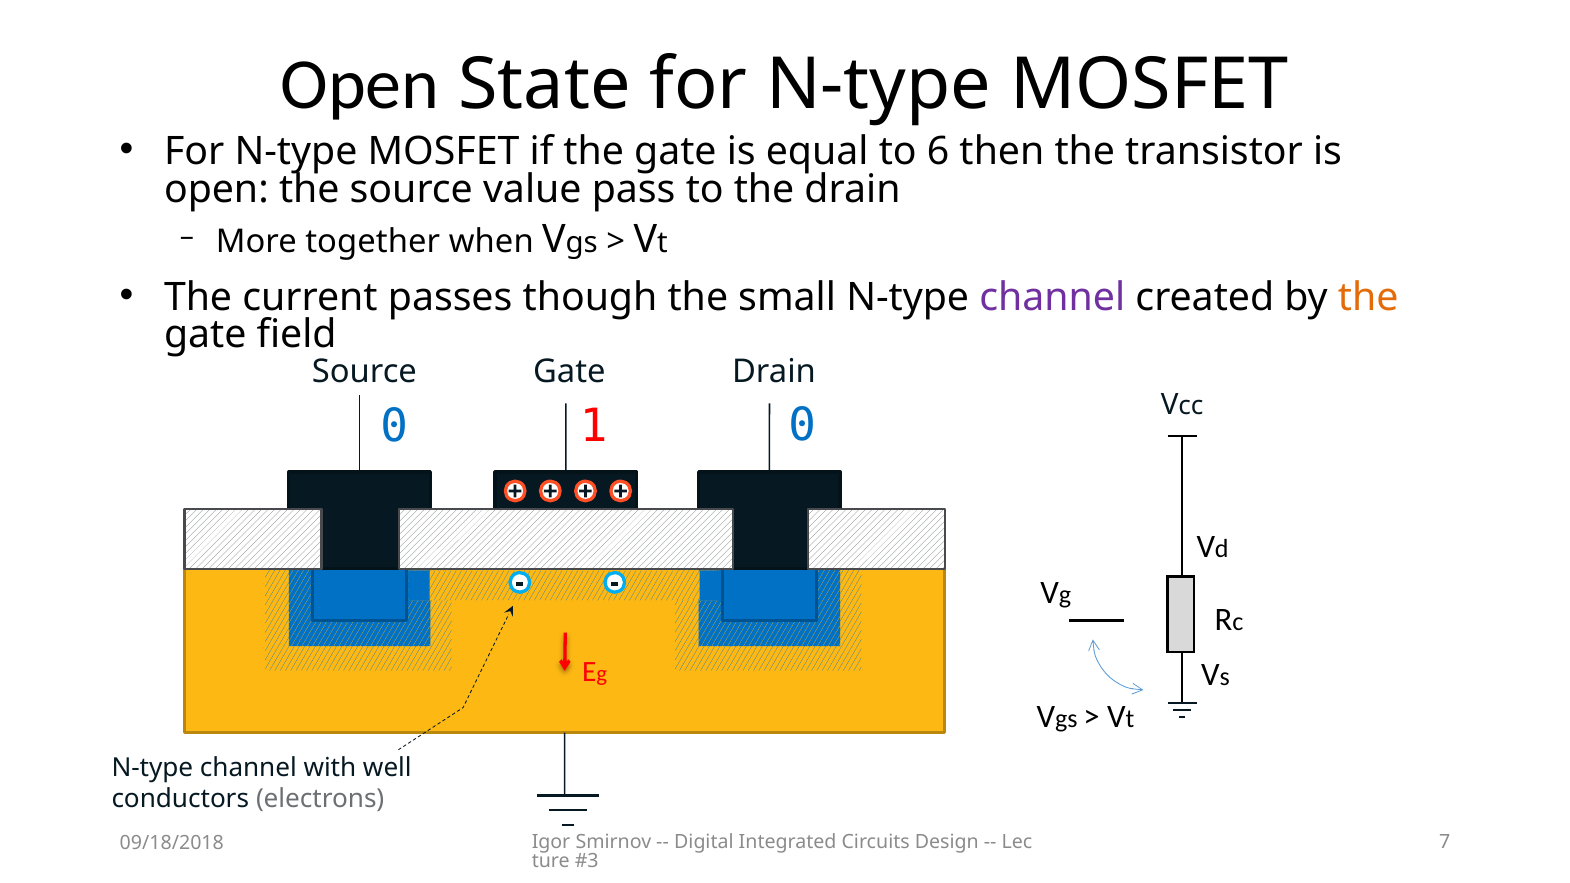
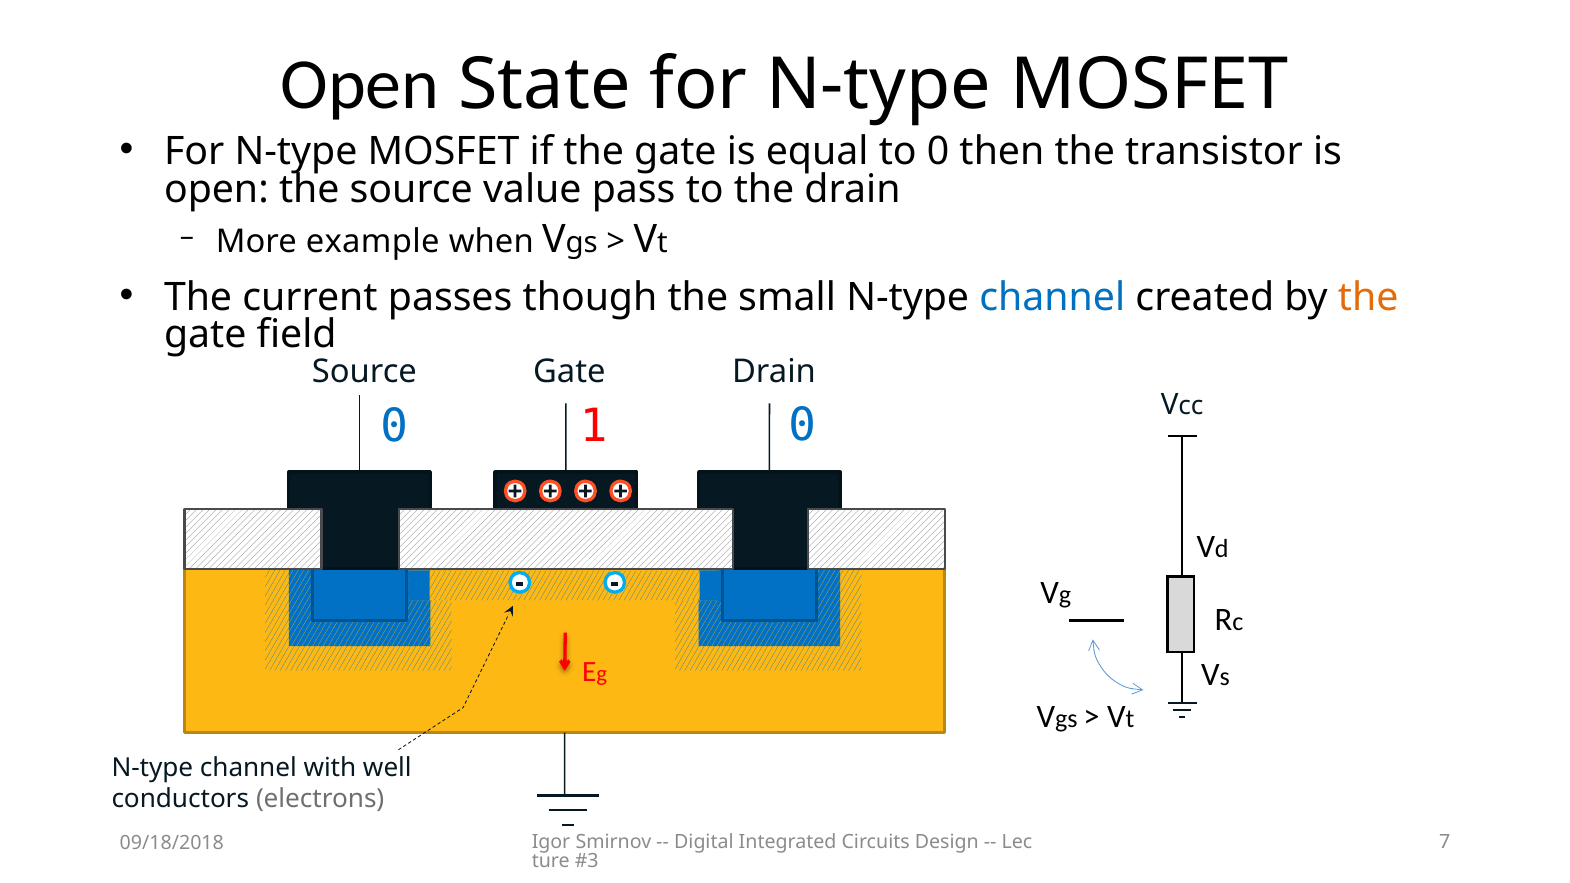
to 6: 6 -> 0
together: together -> example
channel at (1052, 297) colour: purple -> blue
